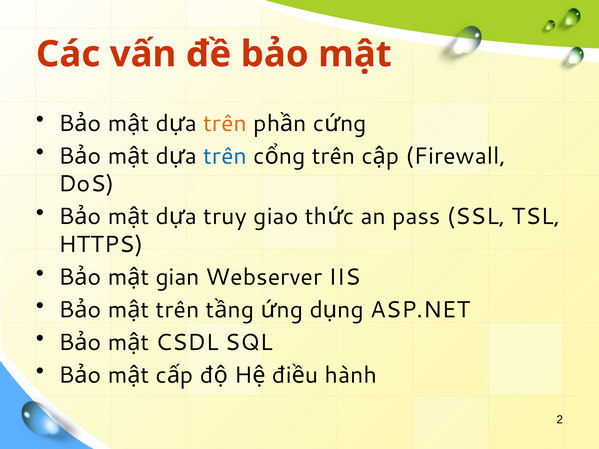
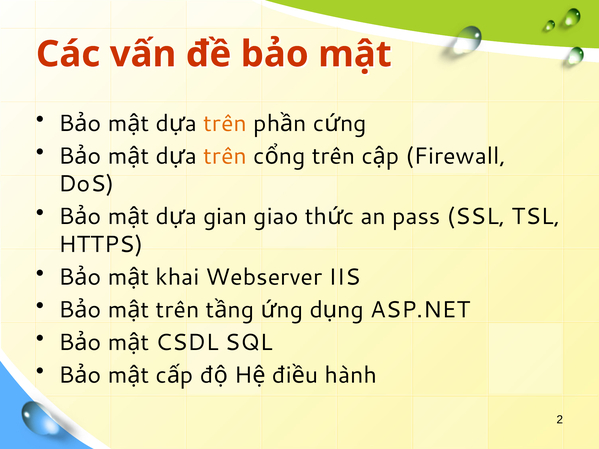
trên at (225, 156) colour: blue -> orange
truy: truy -> gian
gian: gian -> khai
